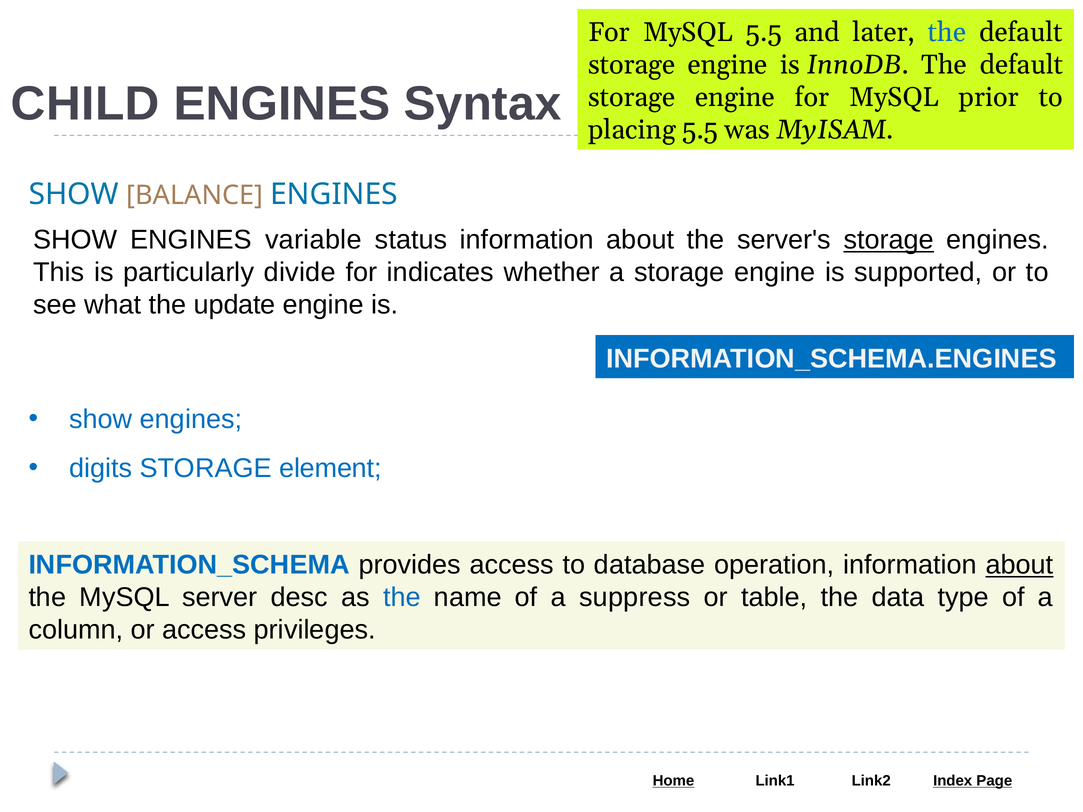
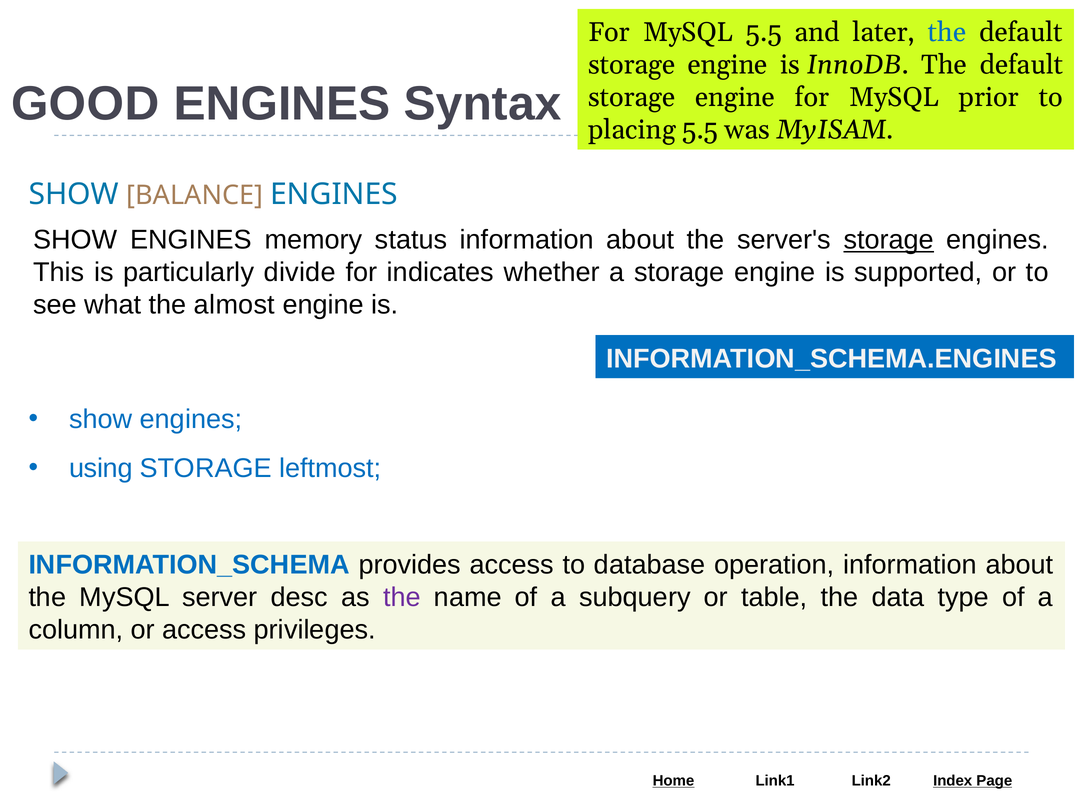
CHILD: CHILD -> GOOD
variable: variable -> memory
update: update -> almost
digits: digits -> using
element: element -> leftmost
about at (1020, 565) underline: present -> none
the at (402, 598) colour: blue -> purple
suppress: suppress -> subquery
